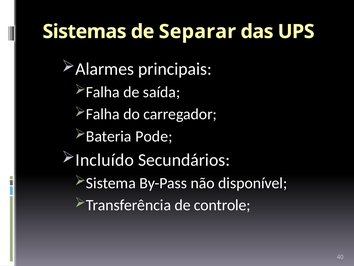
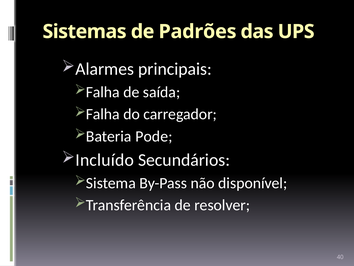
Separar: Separar -> Padrões
controle: controle -> resolver
